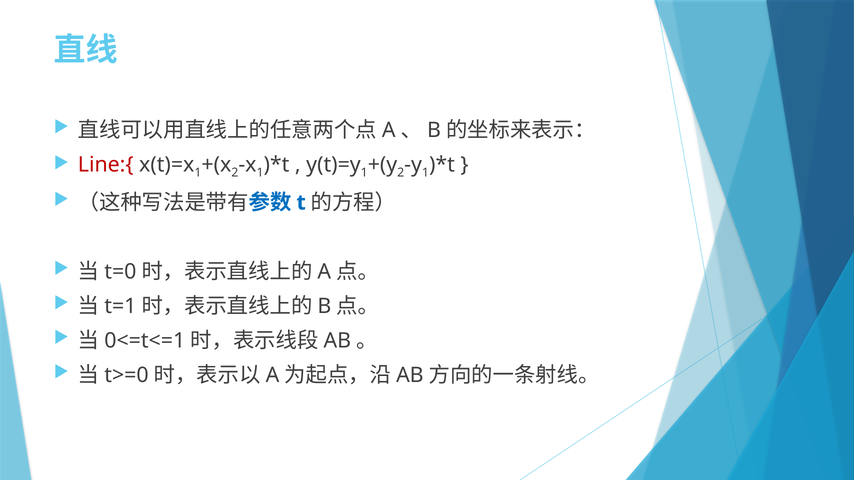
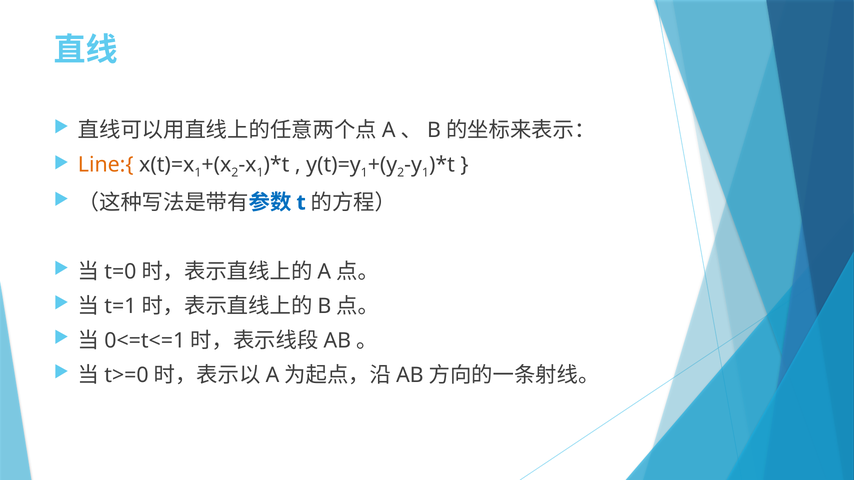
Line:{ colour: red -> orange
